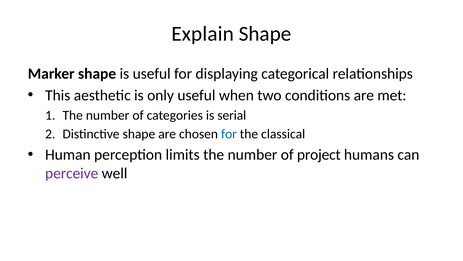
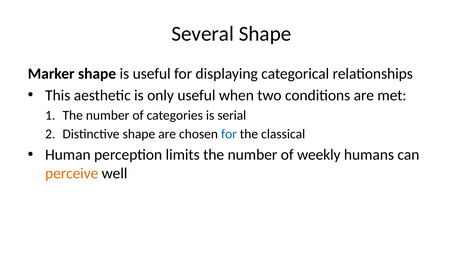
Explain: Explain -> Several
project: project -> weekly
perceive colour: purple -> orange
